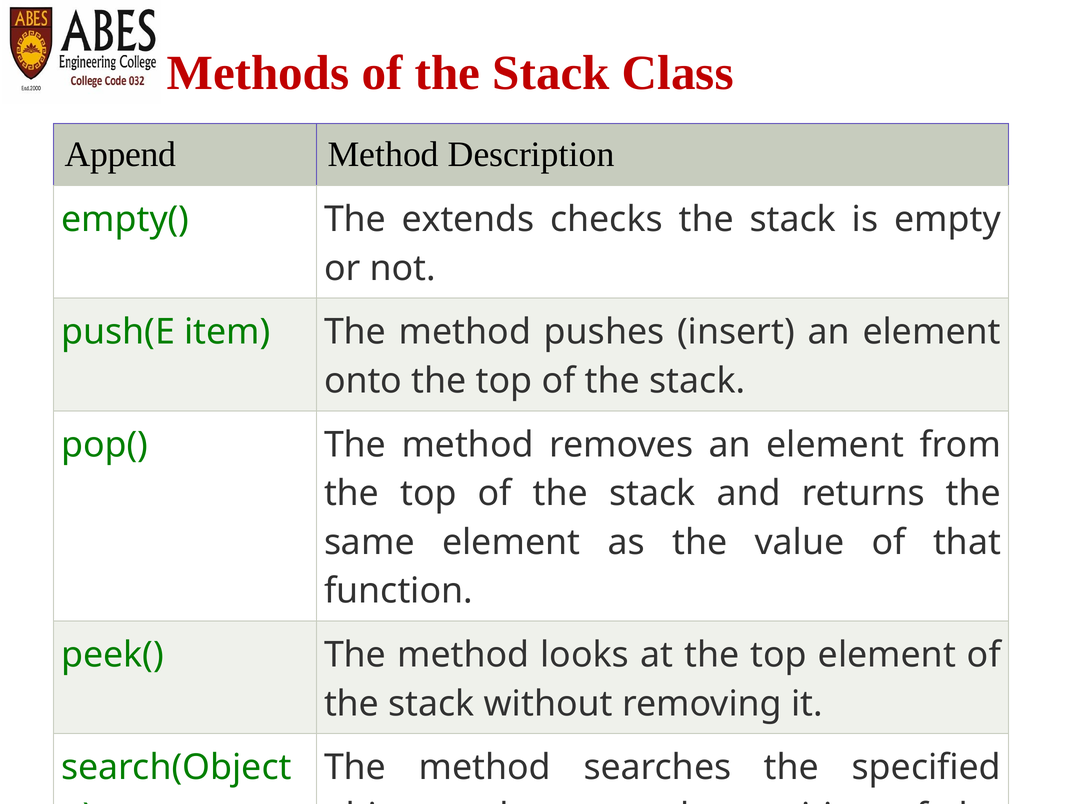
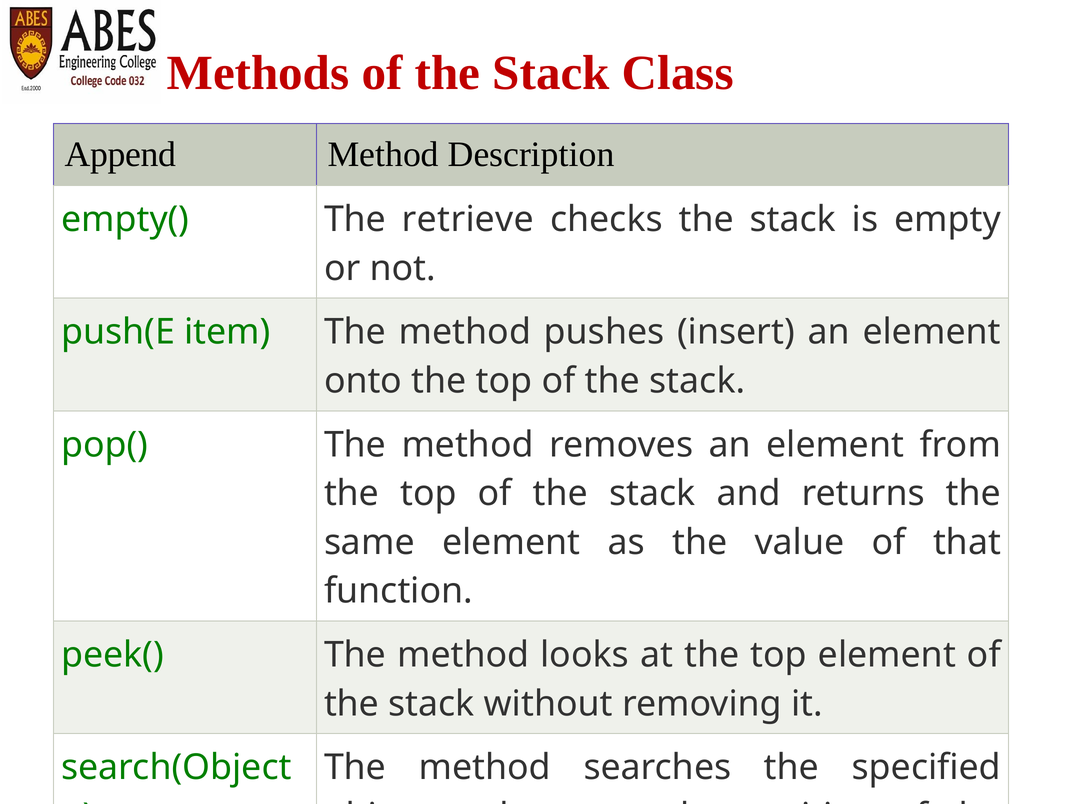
extends: extends -> retrieve
